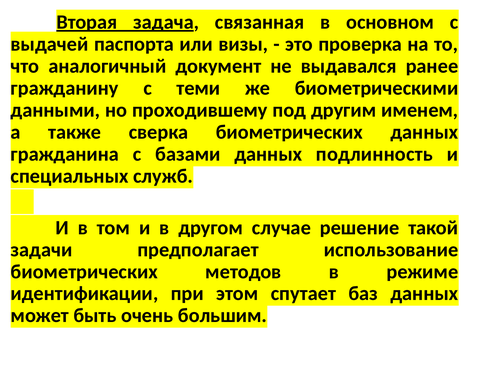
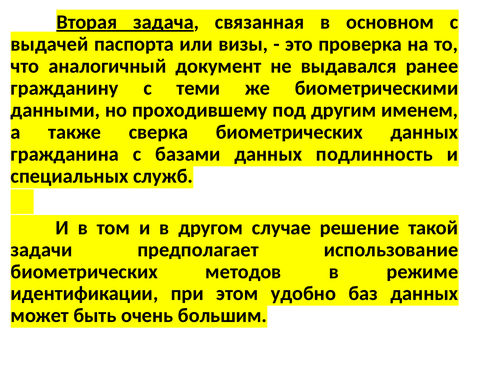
спутает: спутает -> удобно
